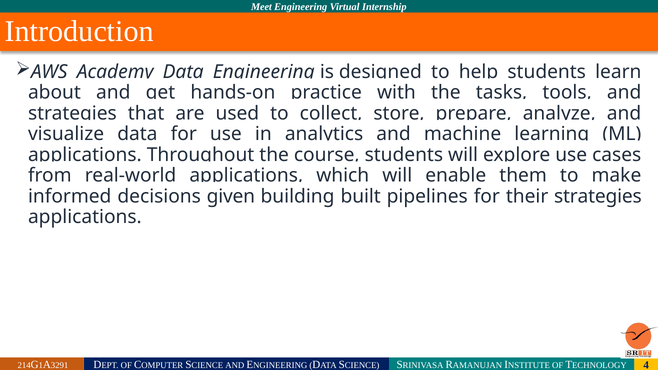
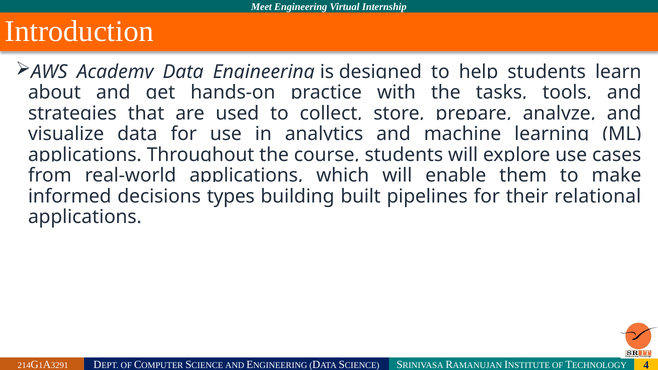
given: given -> types
their strategies: strategies -> relational
